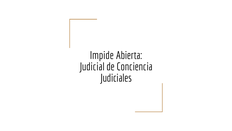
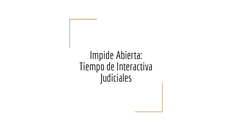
Judicial: Judicial -> Tiempo
Conciencia: Conciencia -> Interactiva
